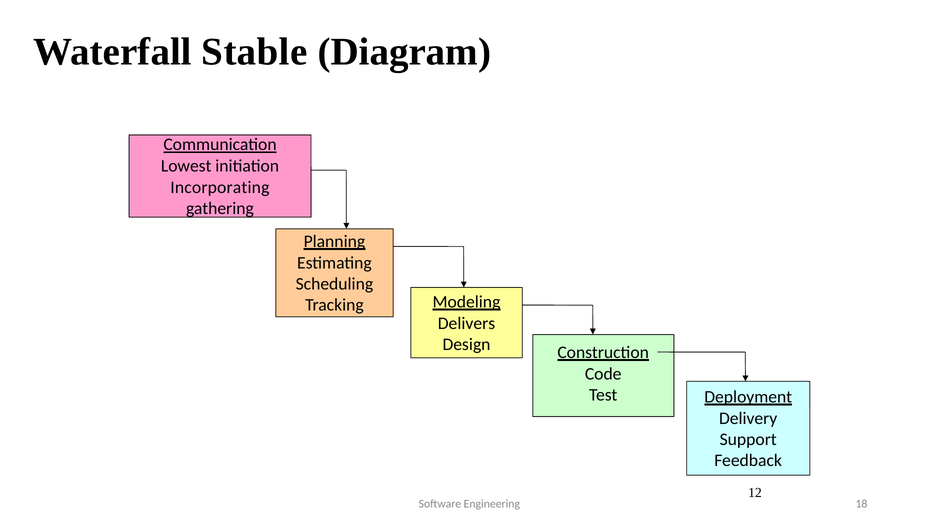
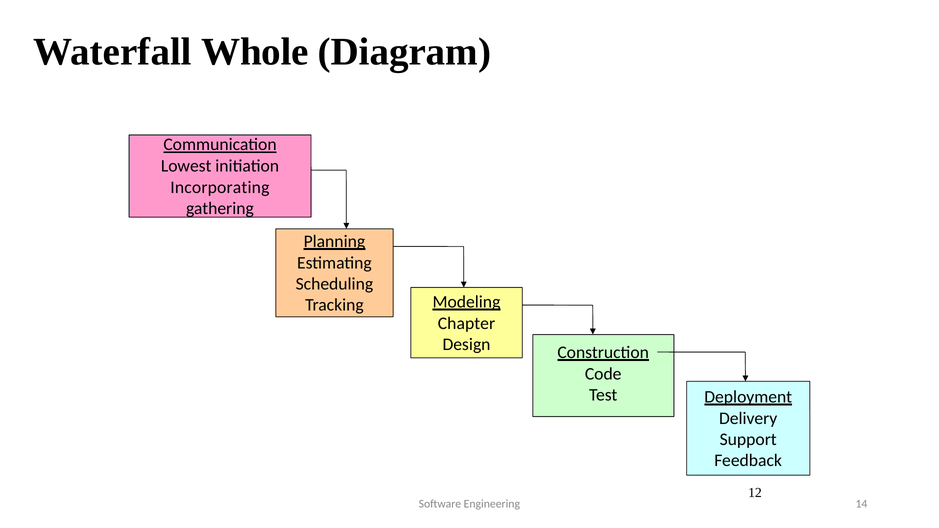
Stable: Stable -> Whole
Delivers: Delivers -> Chapter
18: 18 -> 14
